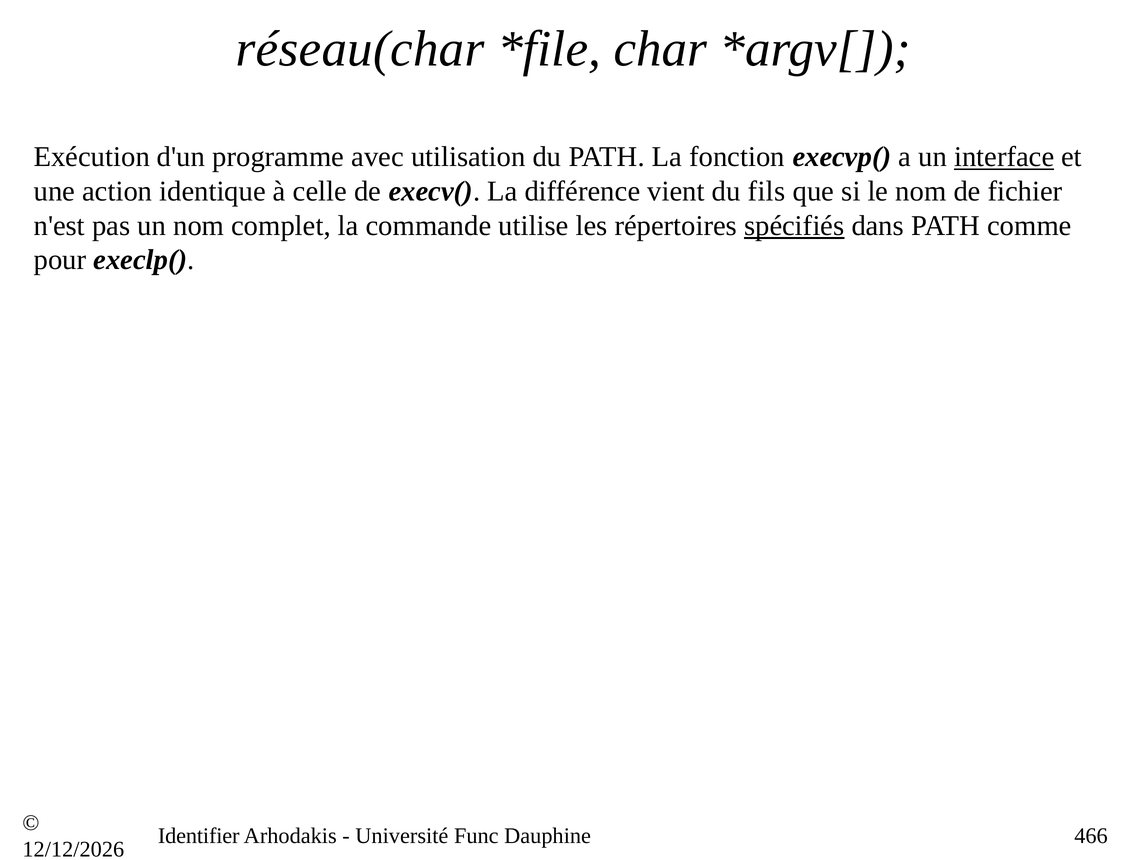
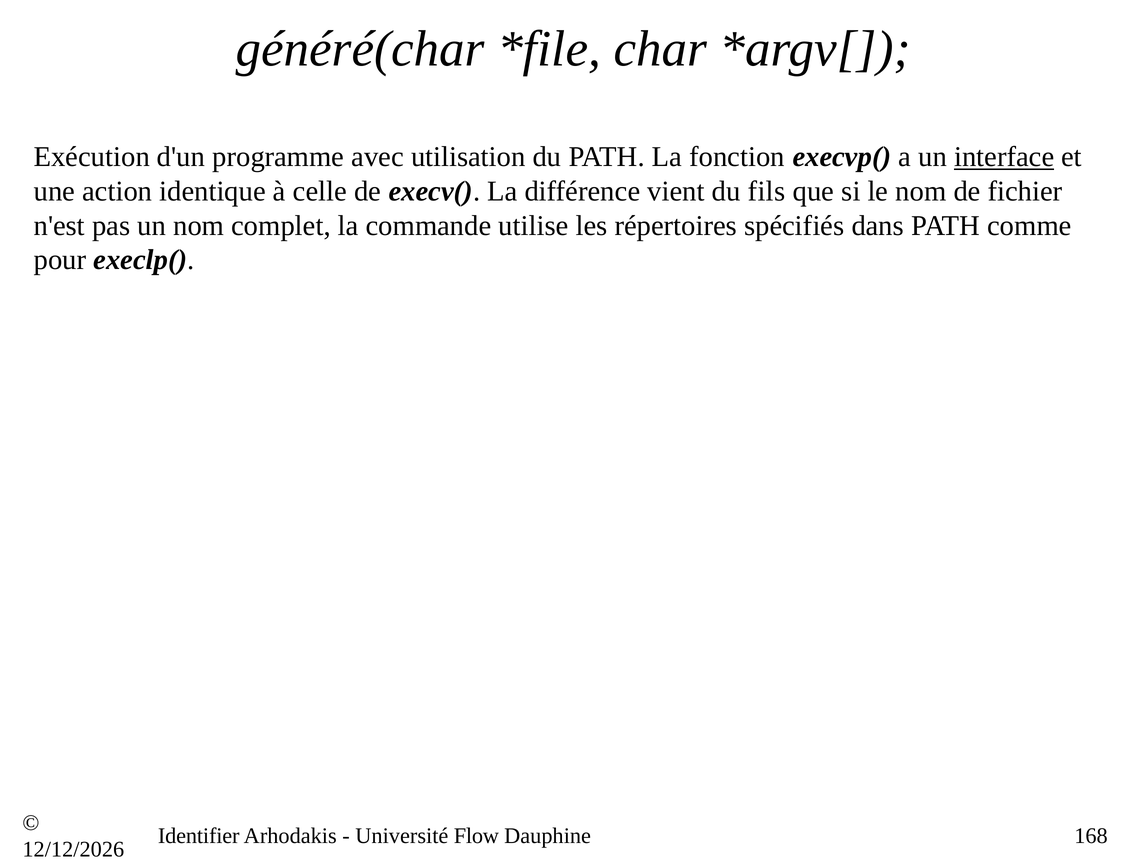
réseau(char: réseau(char -> généré(char
spécifiés underline: present -> none
Func: Func -> Flow
466: 466 -> 168
